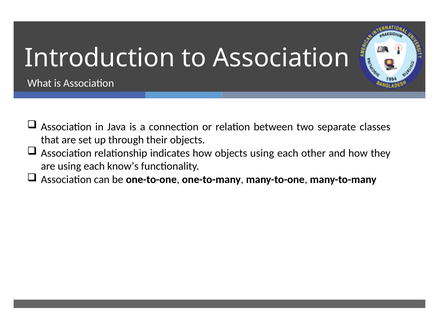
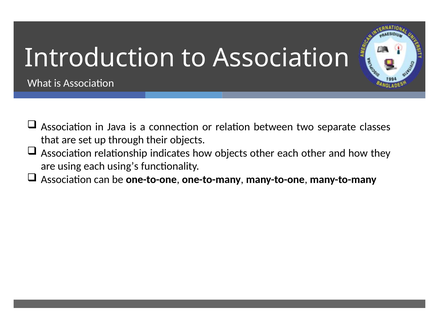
objects using: using -> other
know’s: know’s -> using’s
